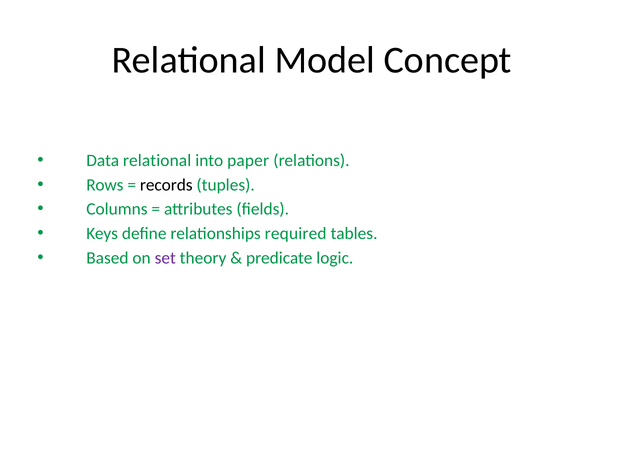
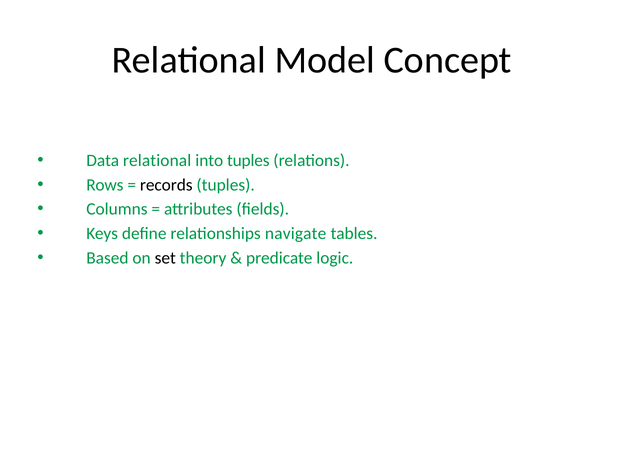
into paper: paper -> tuples
required: required -> navigate
set colour: purple -> black
